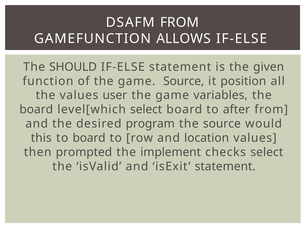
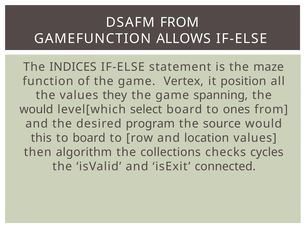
SHOULD: SHOULD -> INDICES
given: given -> maze
game Source: Source -> Vertex
user: user -> they
variables: variables -> spanning
board at (36, 110): board -> would
after: after -> ones
prompted: prompted -> algorithm
implement: implement -> collections
checks select: select -> cycles
isExit statement: statement -> connected
